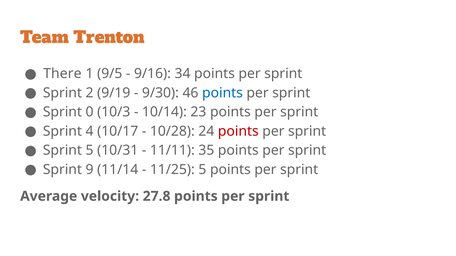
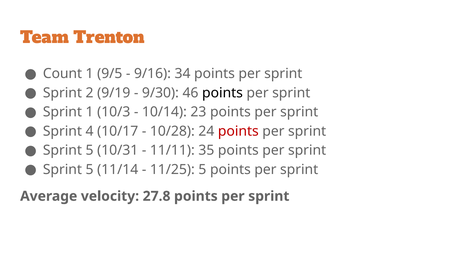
There: There -> Count
points at (222, 93) colour: blue -> black
Sprint 0: 0 -> 1
9 at (90, 170): 9 -> 5
